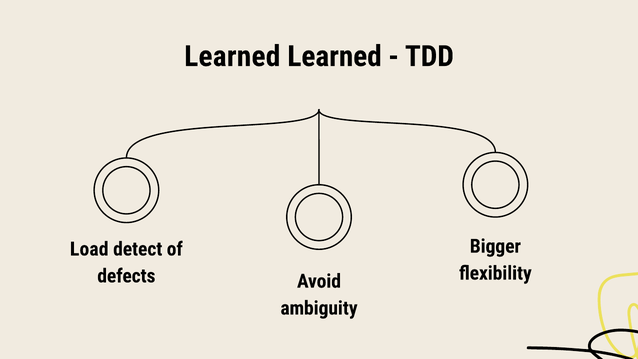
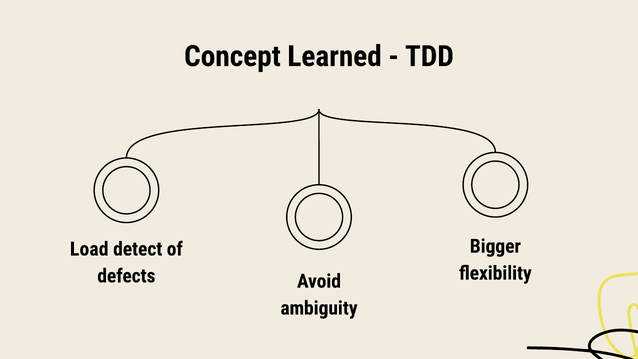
Learned at (232, 56): Learned -> Concept
